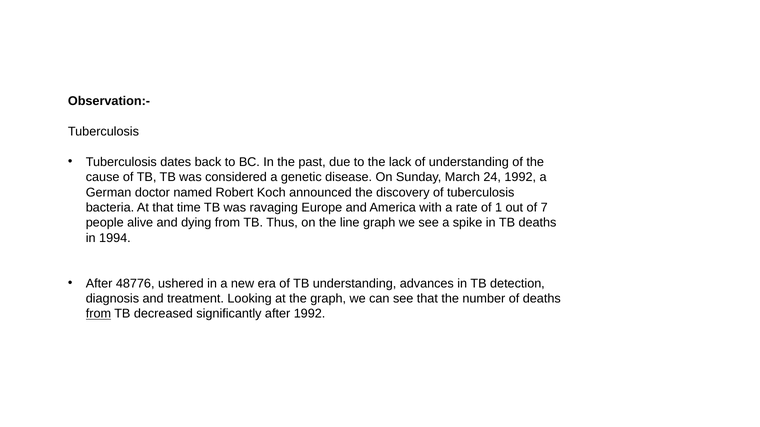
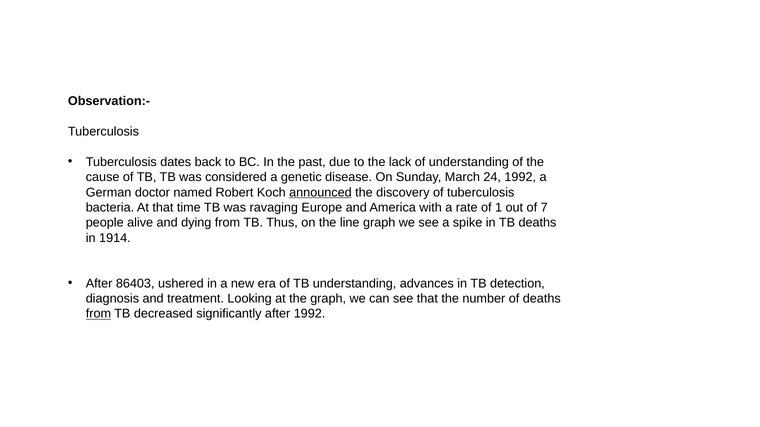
announced underline: none -> present
1994: 1994 -> 1914
48776: 48776 -> 86403
